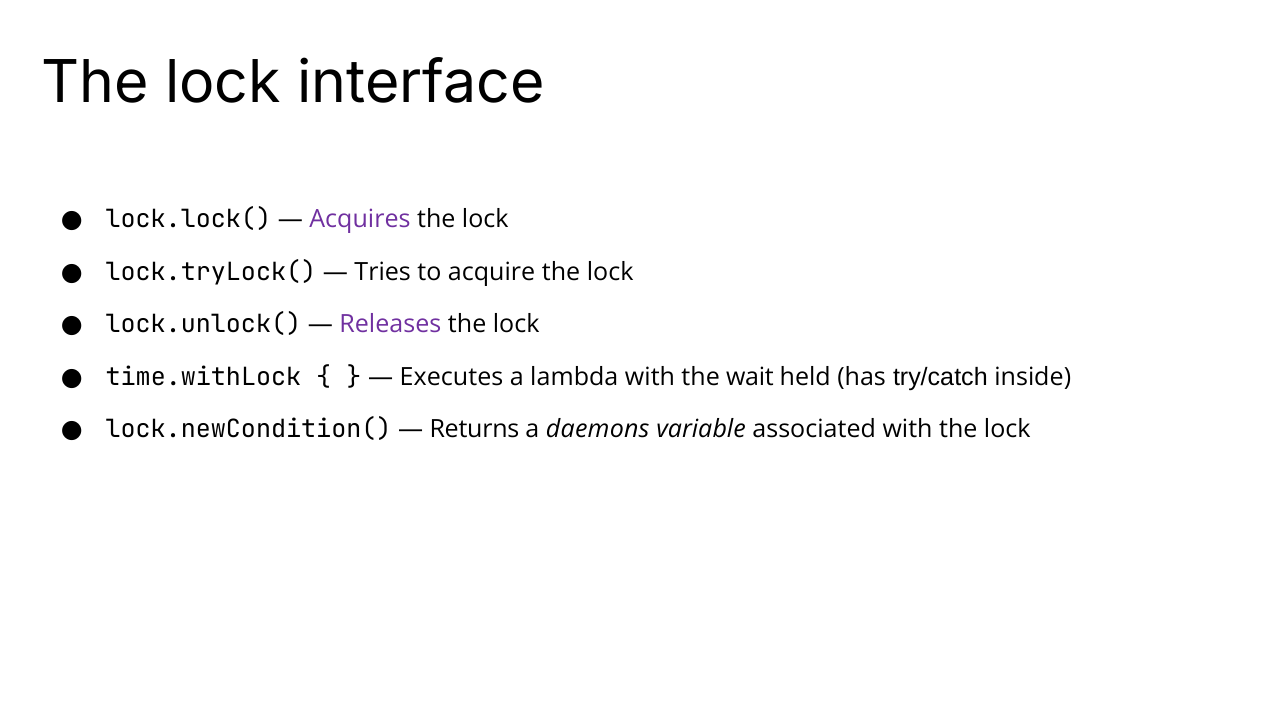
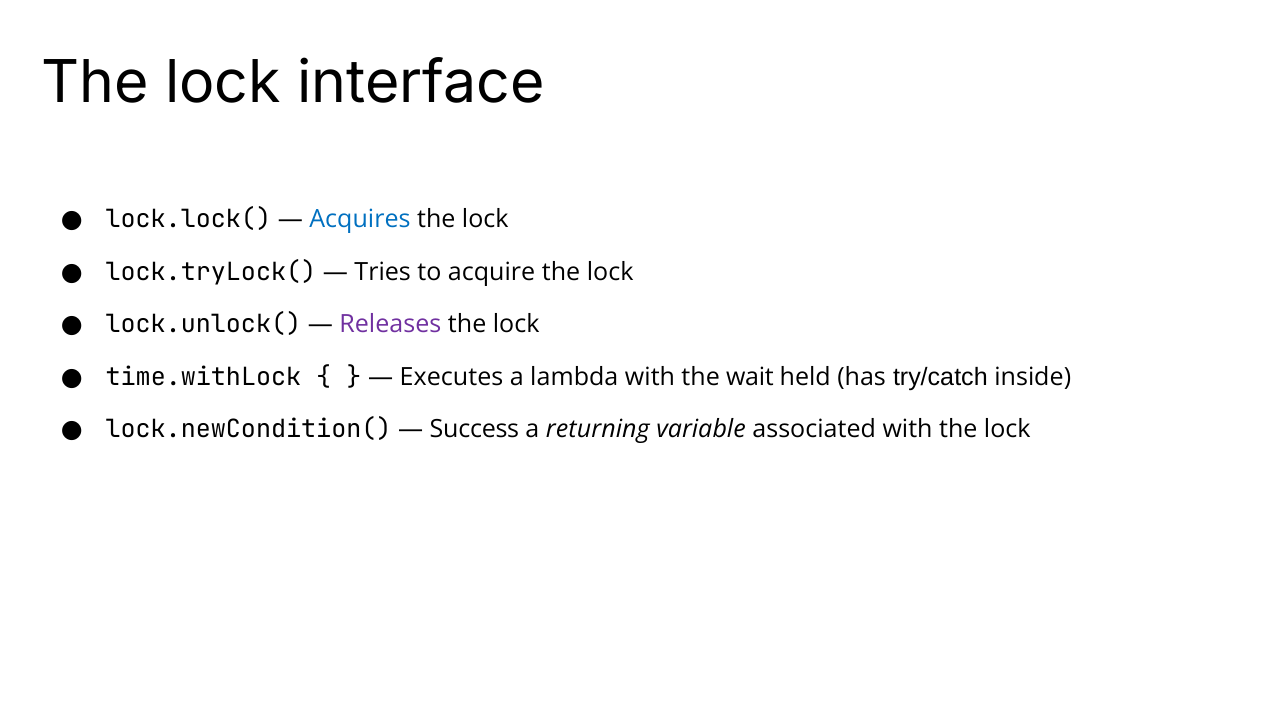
Acquires colour: purple -> blue
Returns: Returns -> Success
daemons: daemons -> returning
